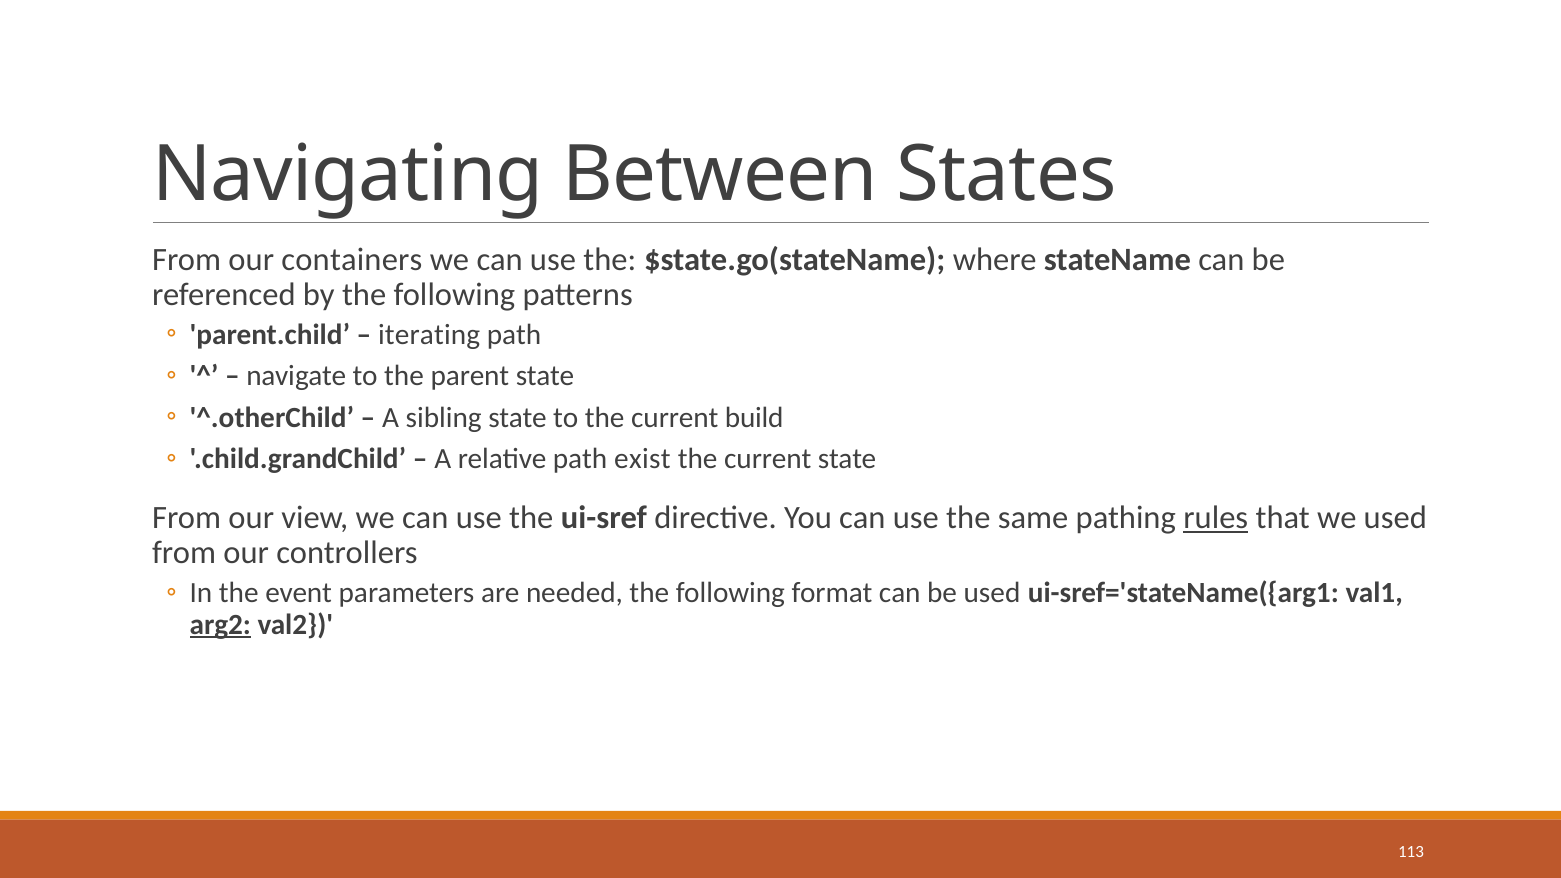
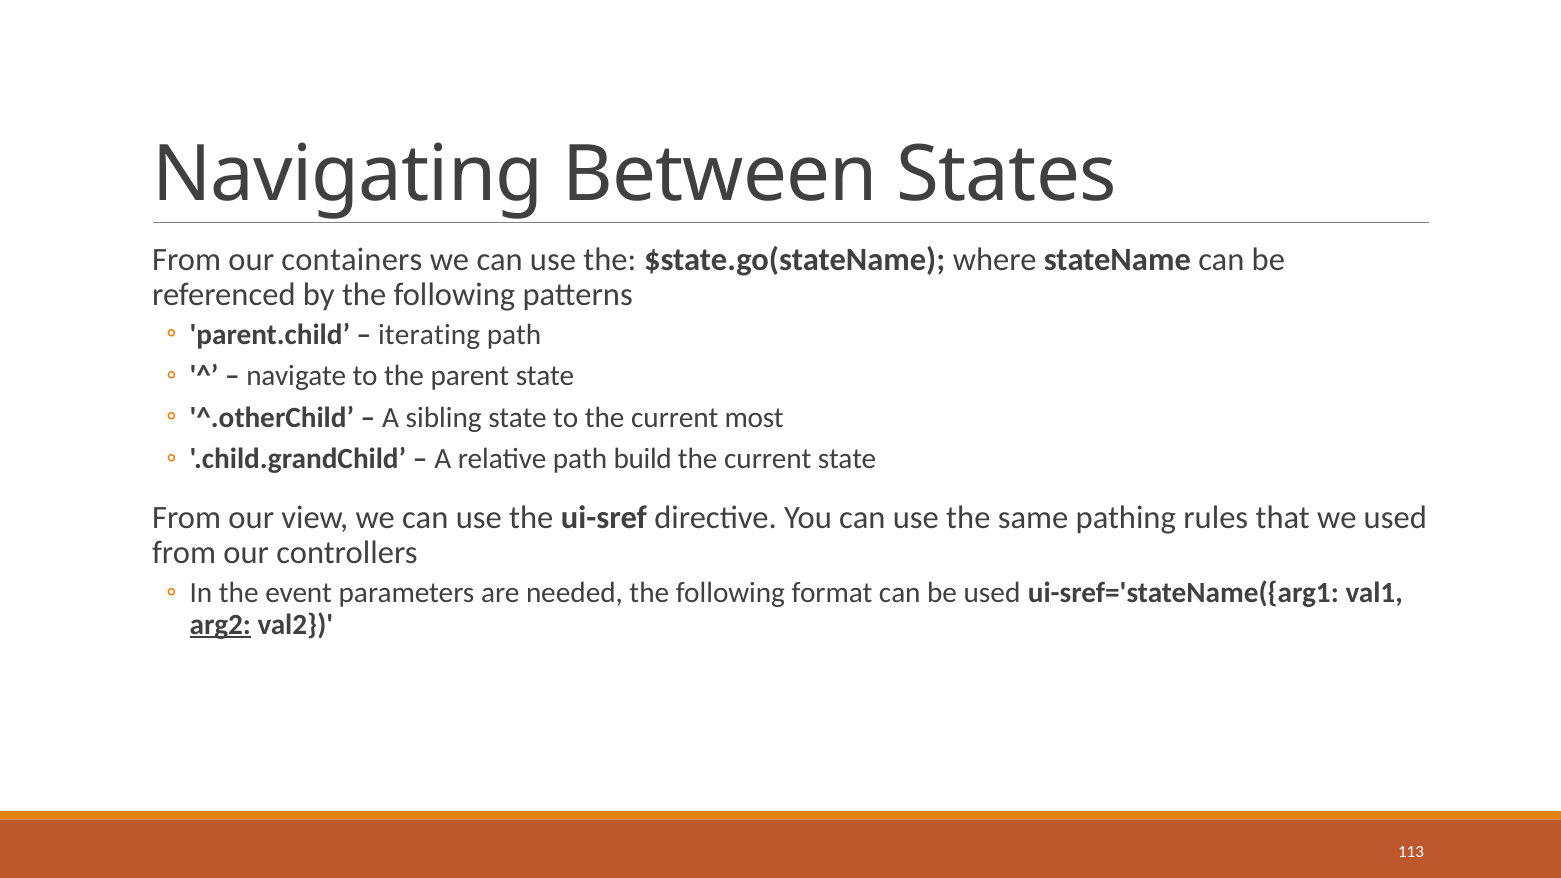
build: build -> most
exist: exist -> build
rules underline: present -> none
